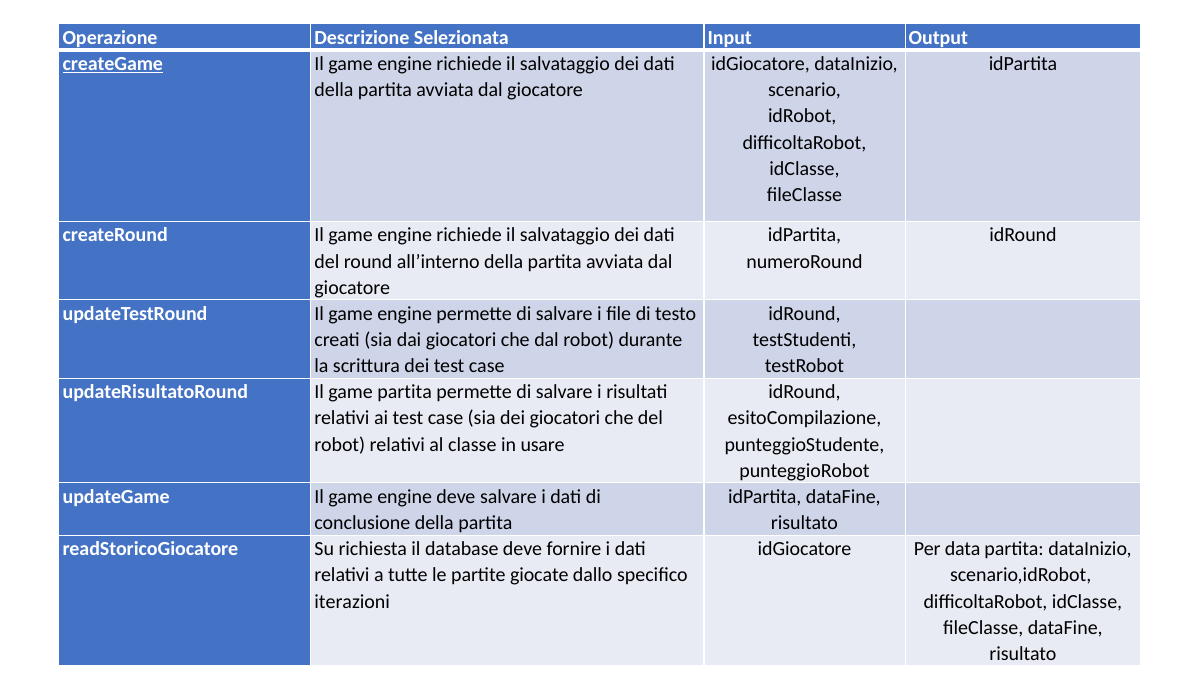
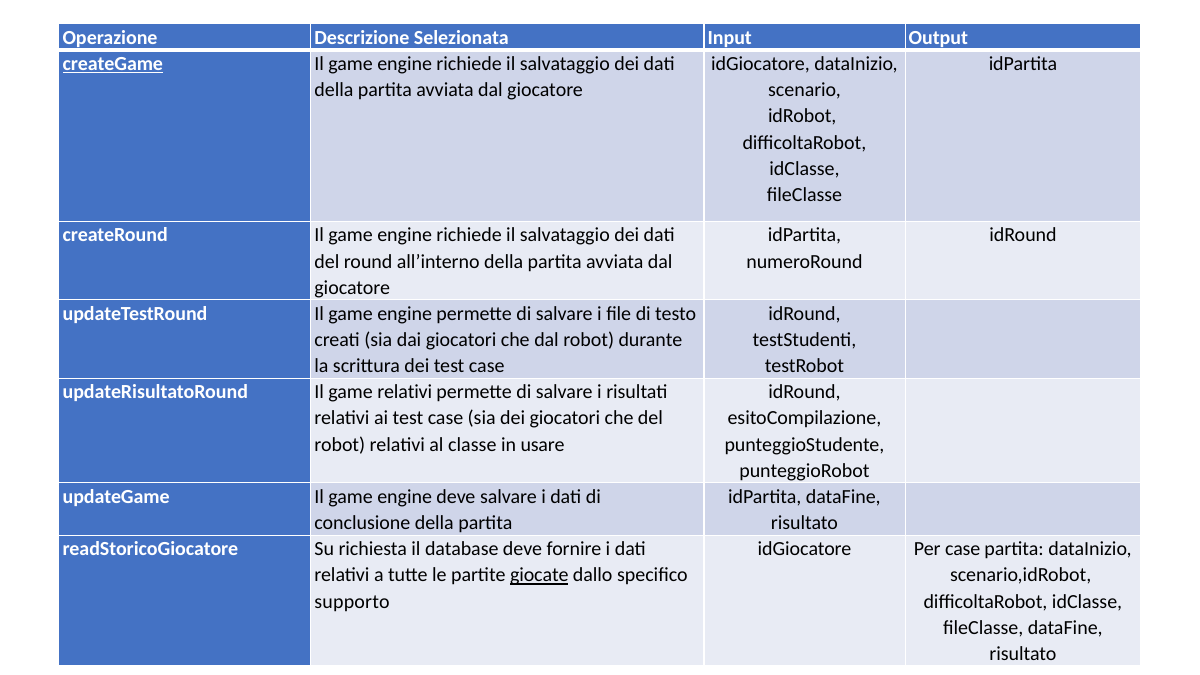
game partita: partita -> relativi
Per data: data -> case
giocate underline: none -> present
iterazioni: iterazioni -> supporto
